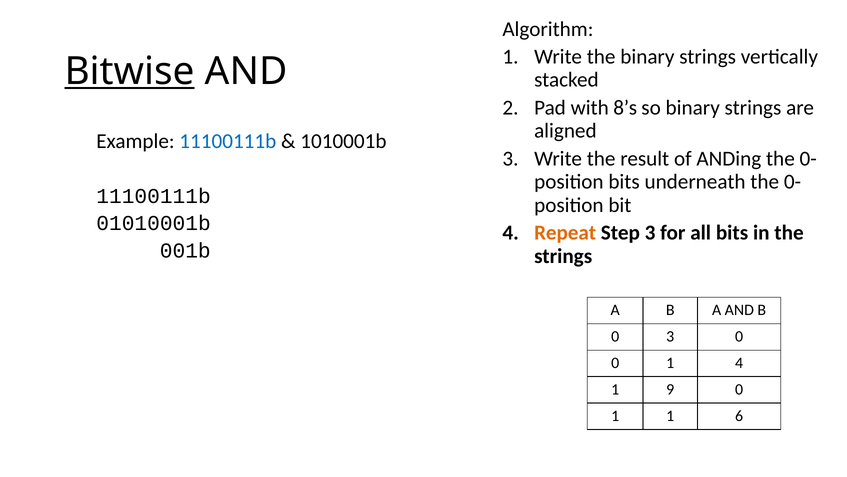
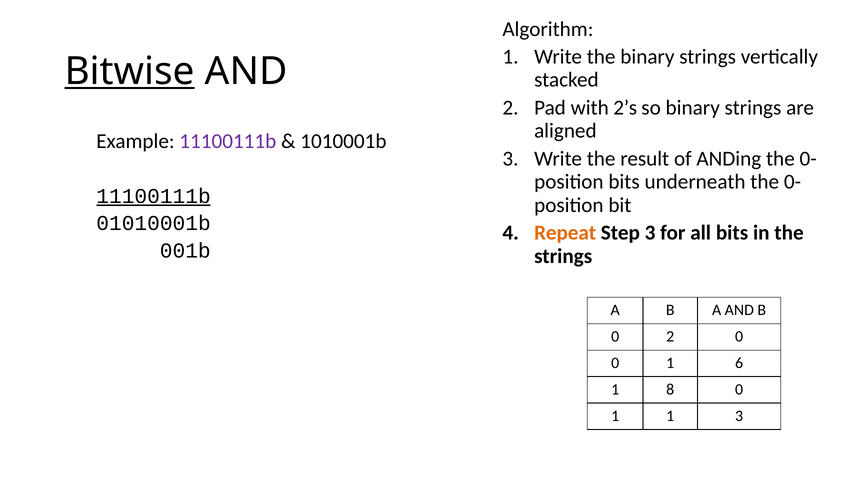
8’s: 8’s -> 2’s
11100111b at (228, 141) colour: blue -> purple
11100111b at (154, 196) underline: none -> present
0 3: 3 -> 2
1 4: 4 -> 6
9: 9 -> 8
1 6: 6 -> 3
